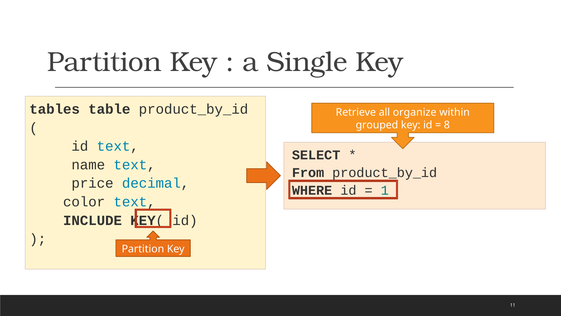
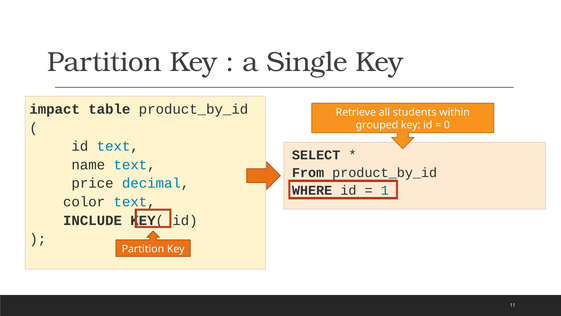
tables: tables -> impact
organize: organize -> students
8: 8 -> 0
